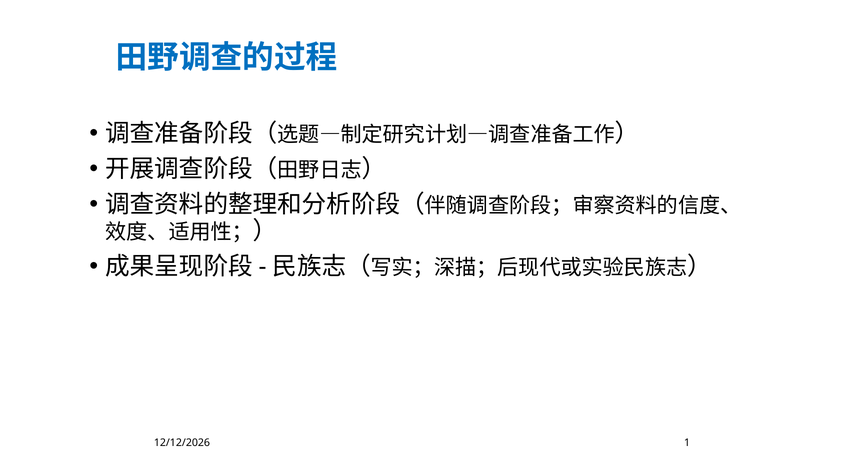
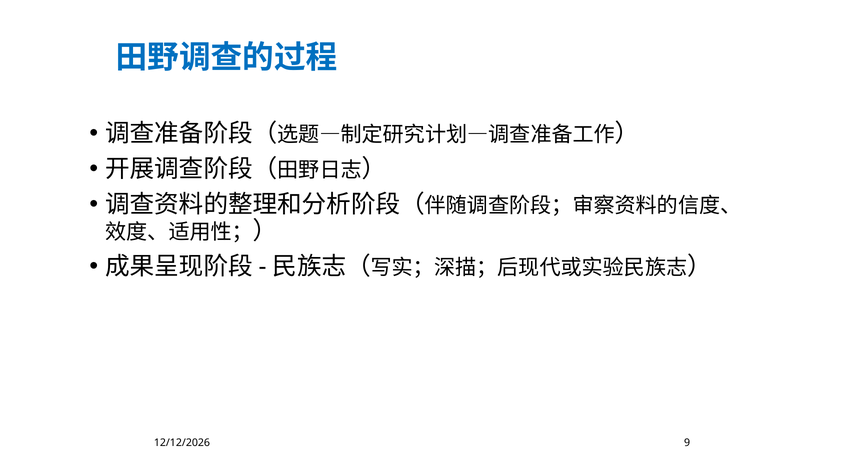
1: 1 -> 9
